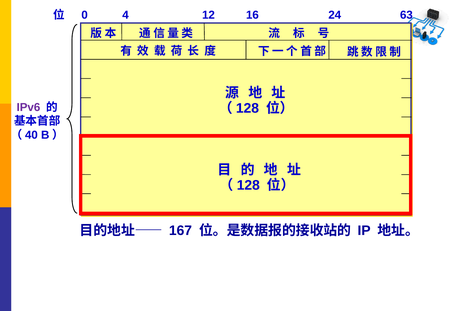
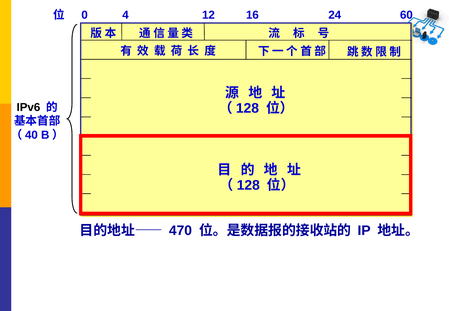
63: 63 -> 60
IPv6 colour: purple -> black
167: 167 -> 470
